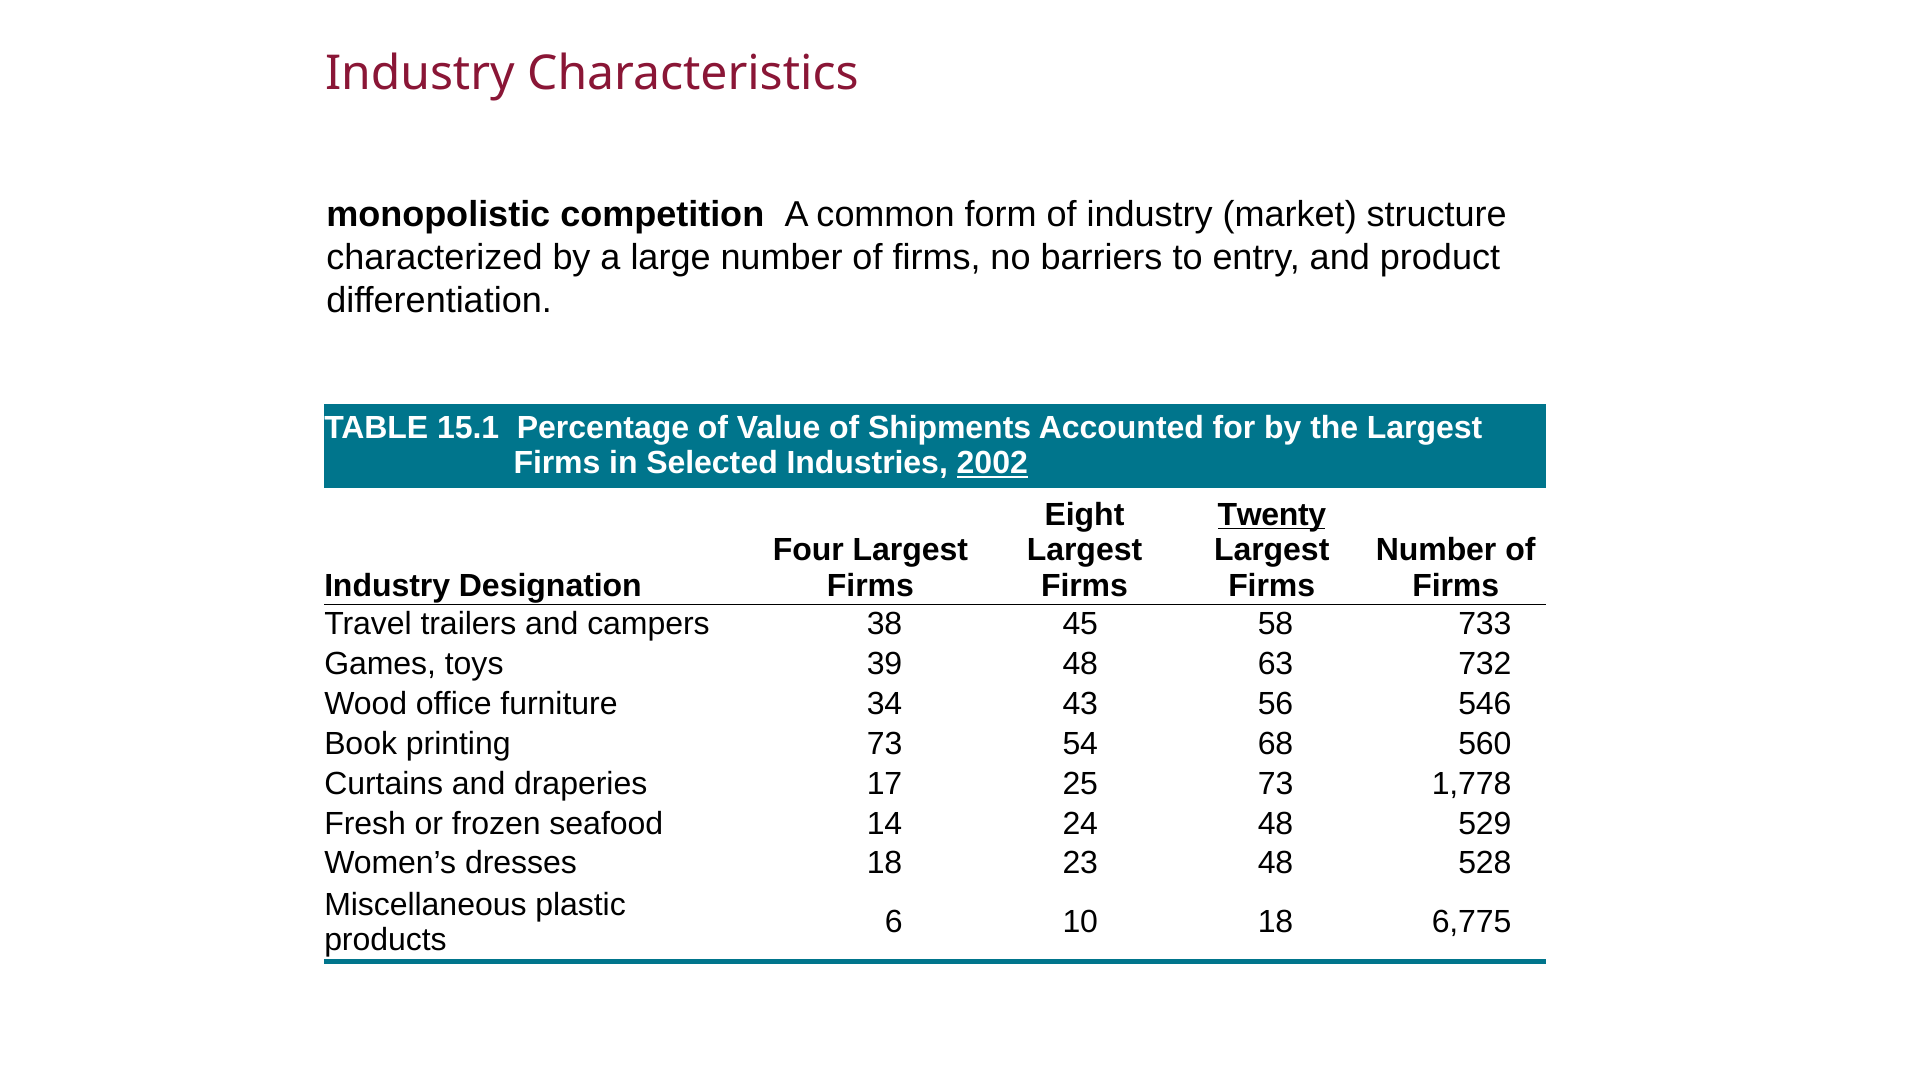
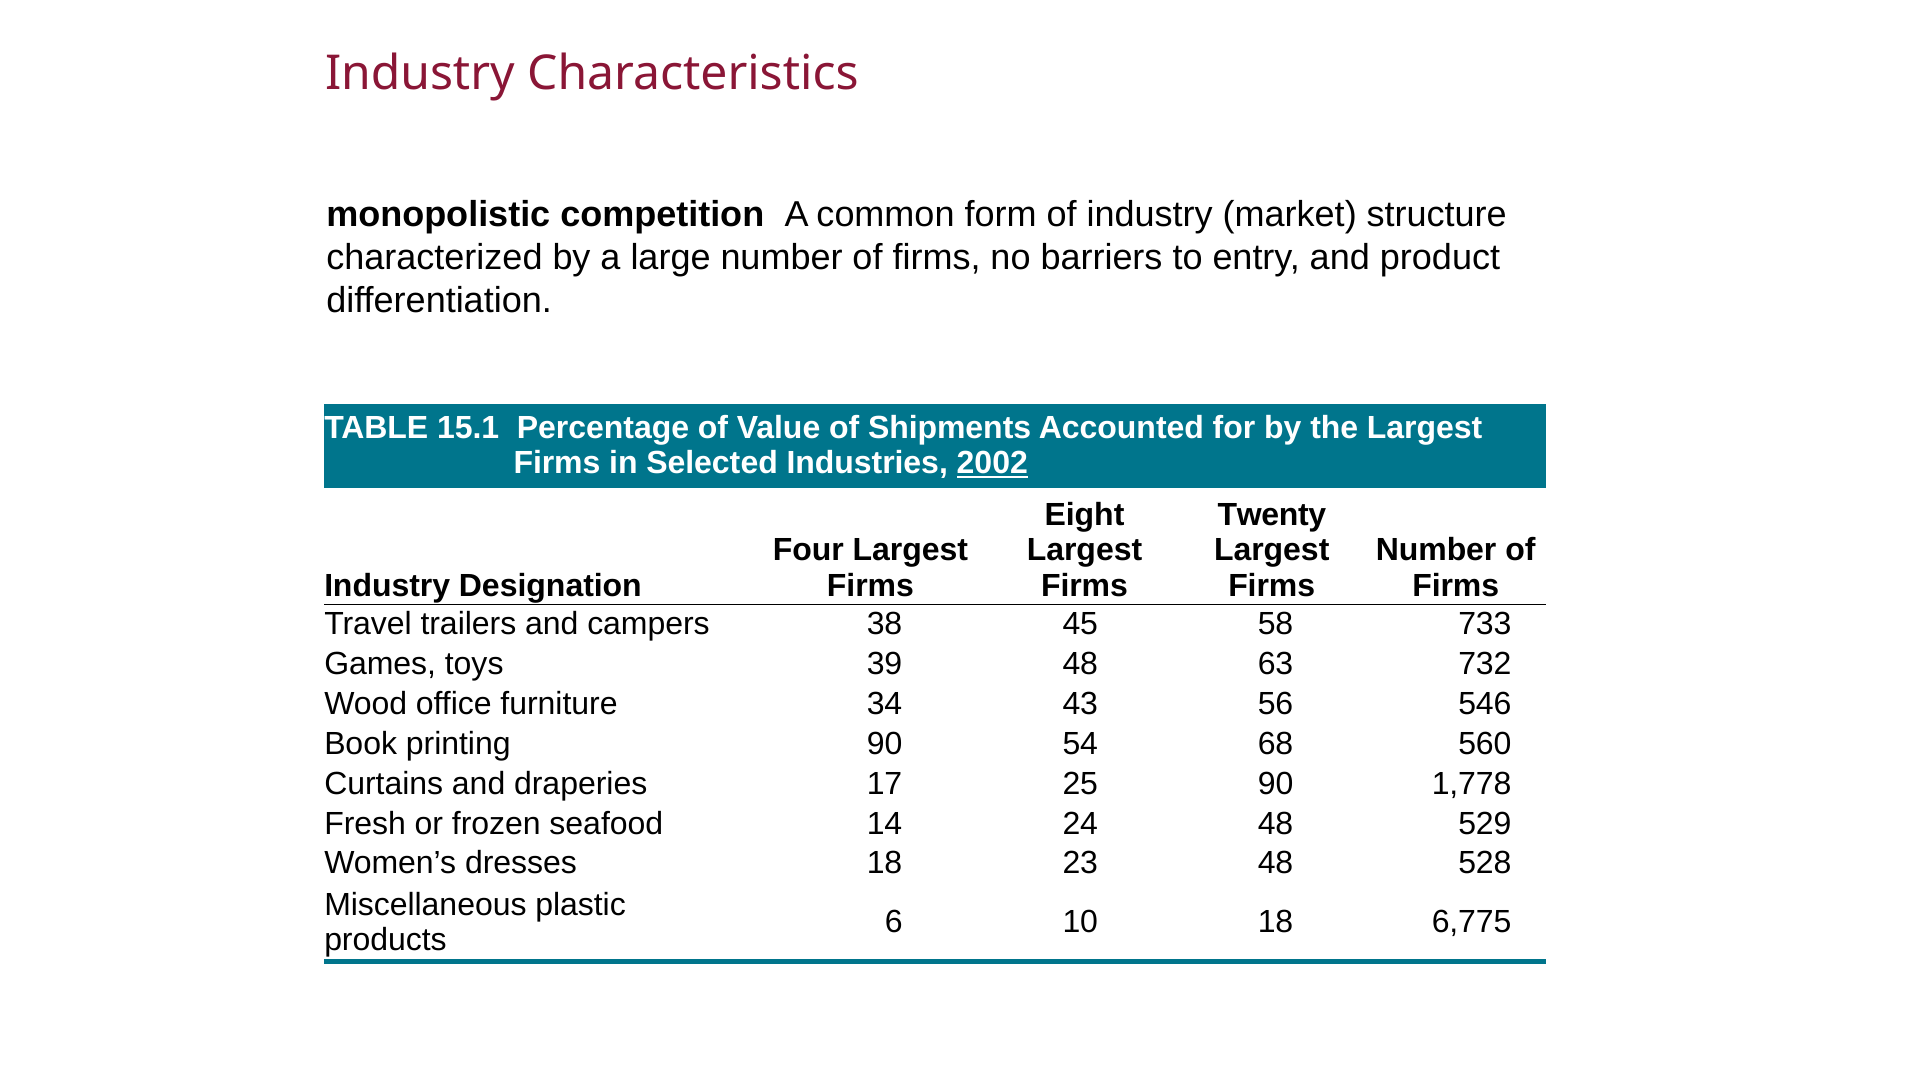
Twenty underline: present -> none
printing 73: 73 -> 90
25 73: 73 -> 90
